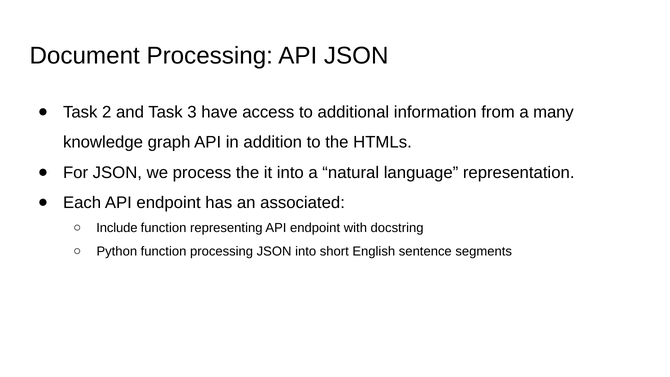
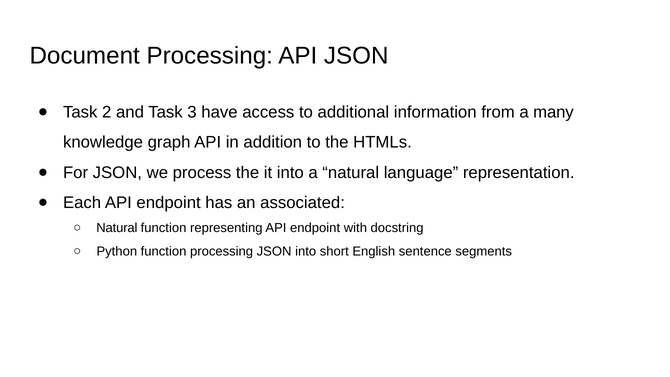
Include at (117, 228): Include -> Natural
